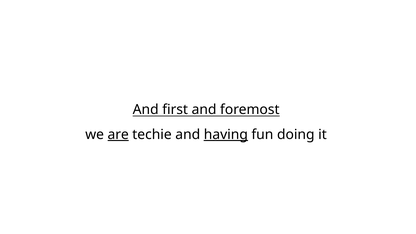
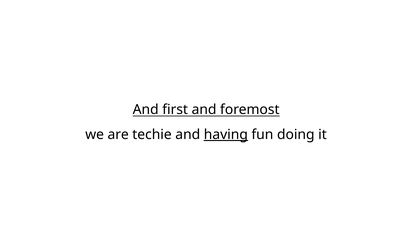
are underline: present -> none
